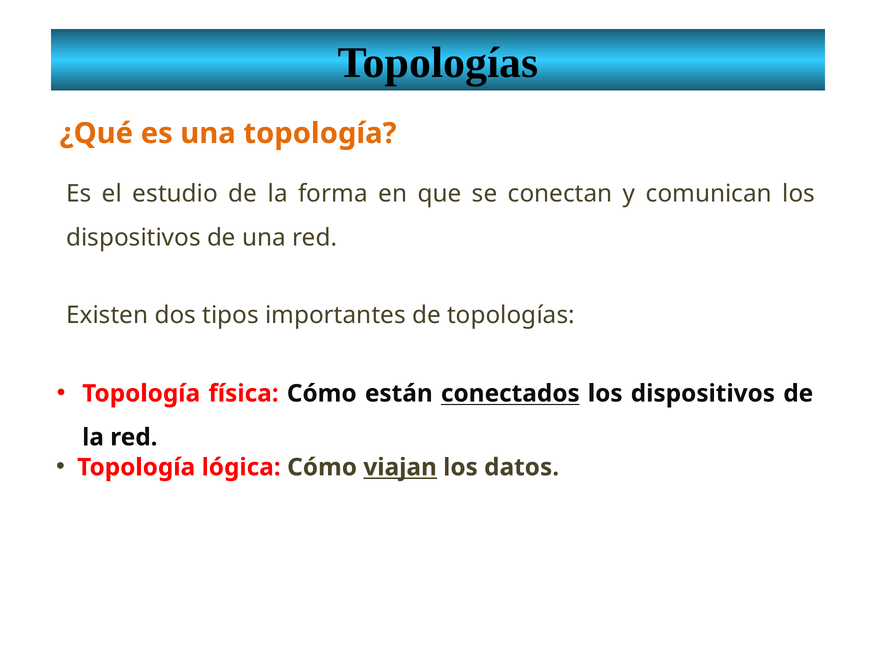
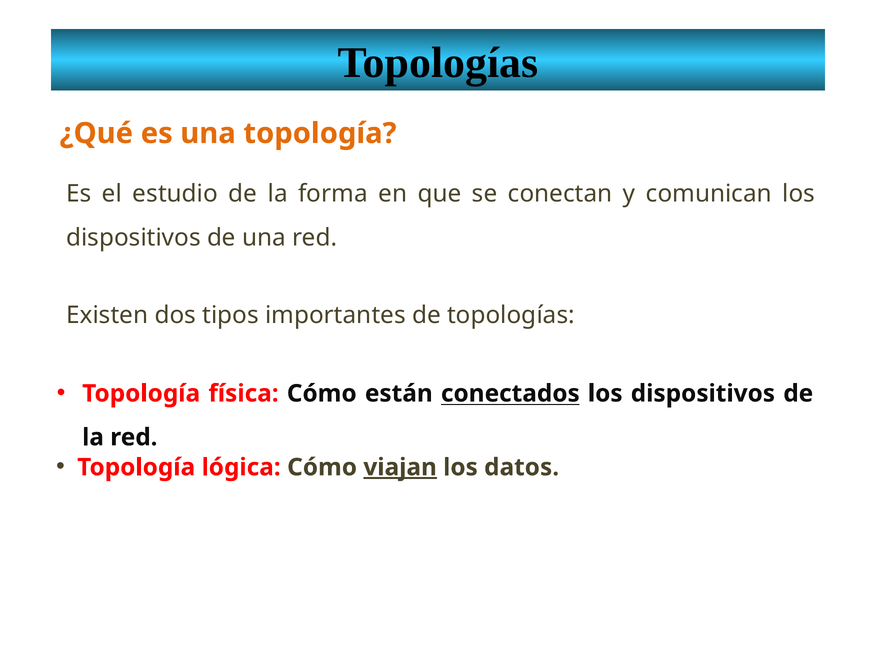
viajan underline: none -> present
